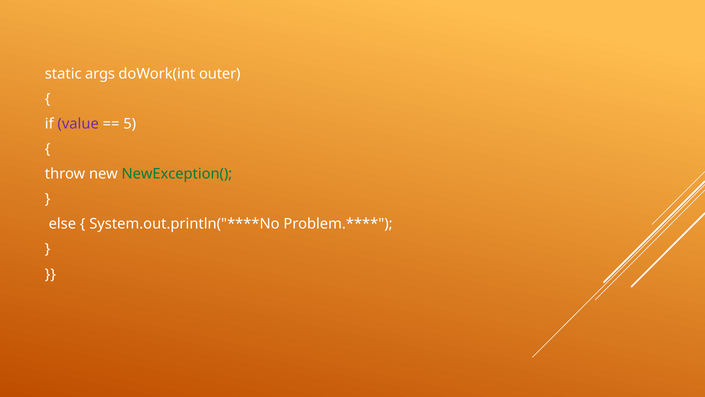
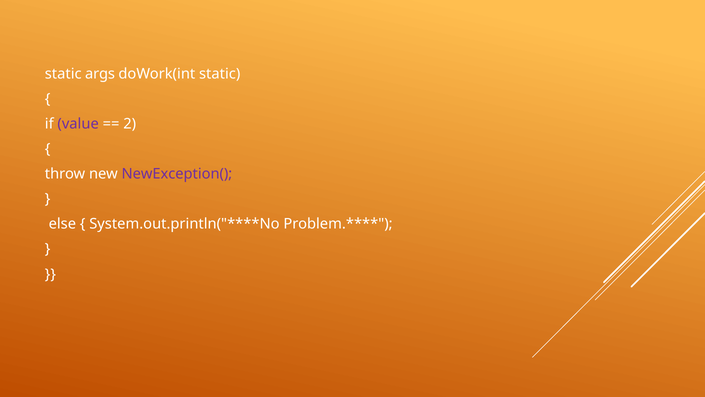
doWork(int outer: outer -> static
5: 5 -> 2
NewException( colour: green -> purple
